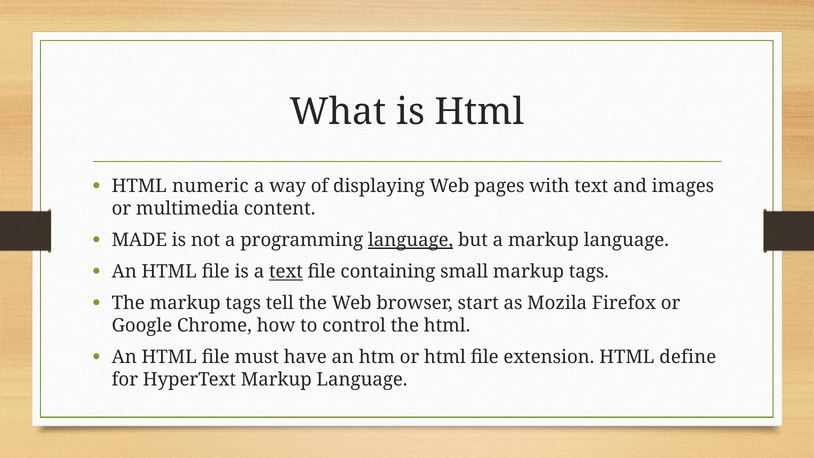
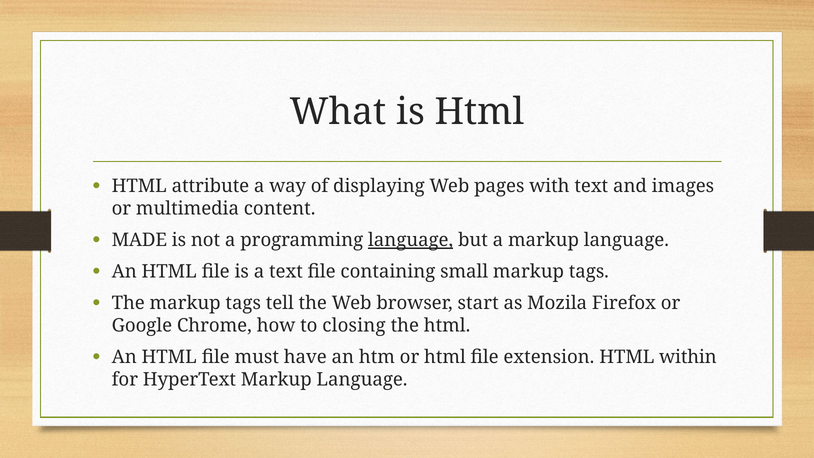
numeric: numeric -> attribute
text at (286, 272) underline: present -> none
control: control -> closing
define: define -> within
